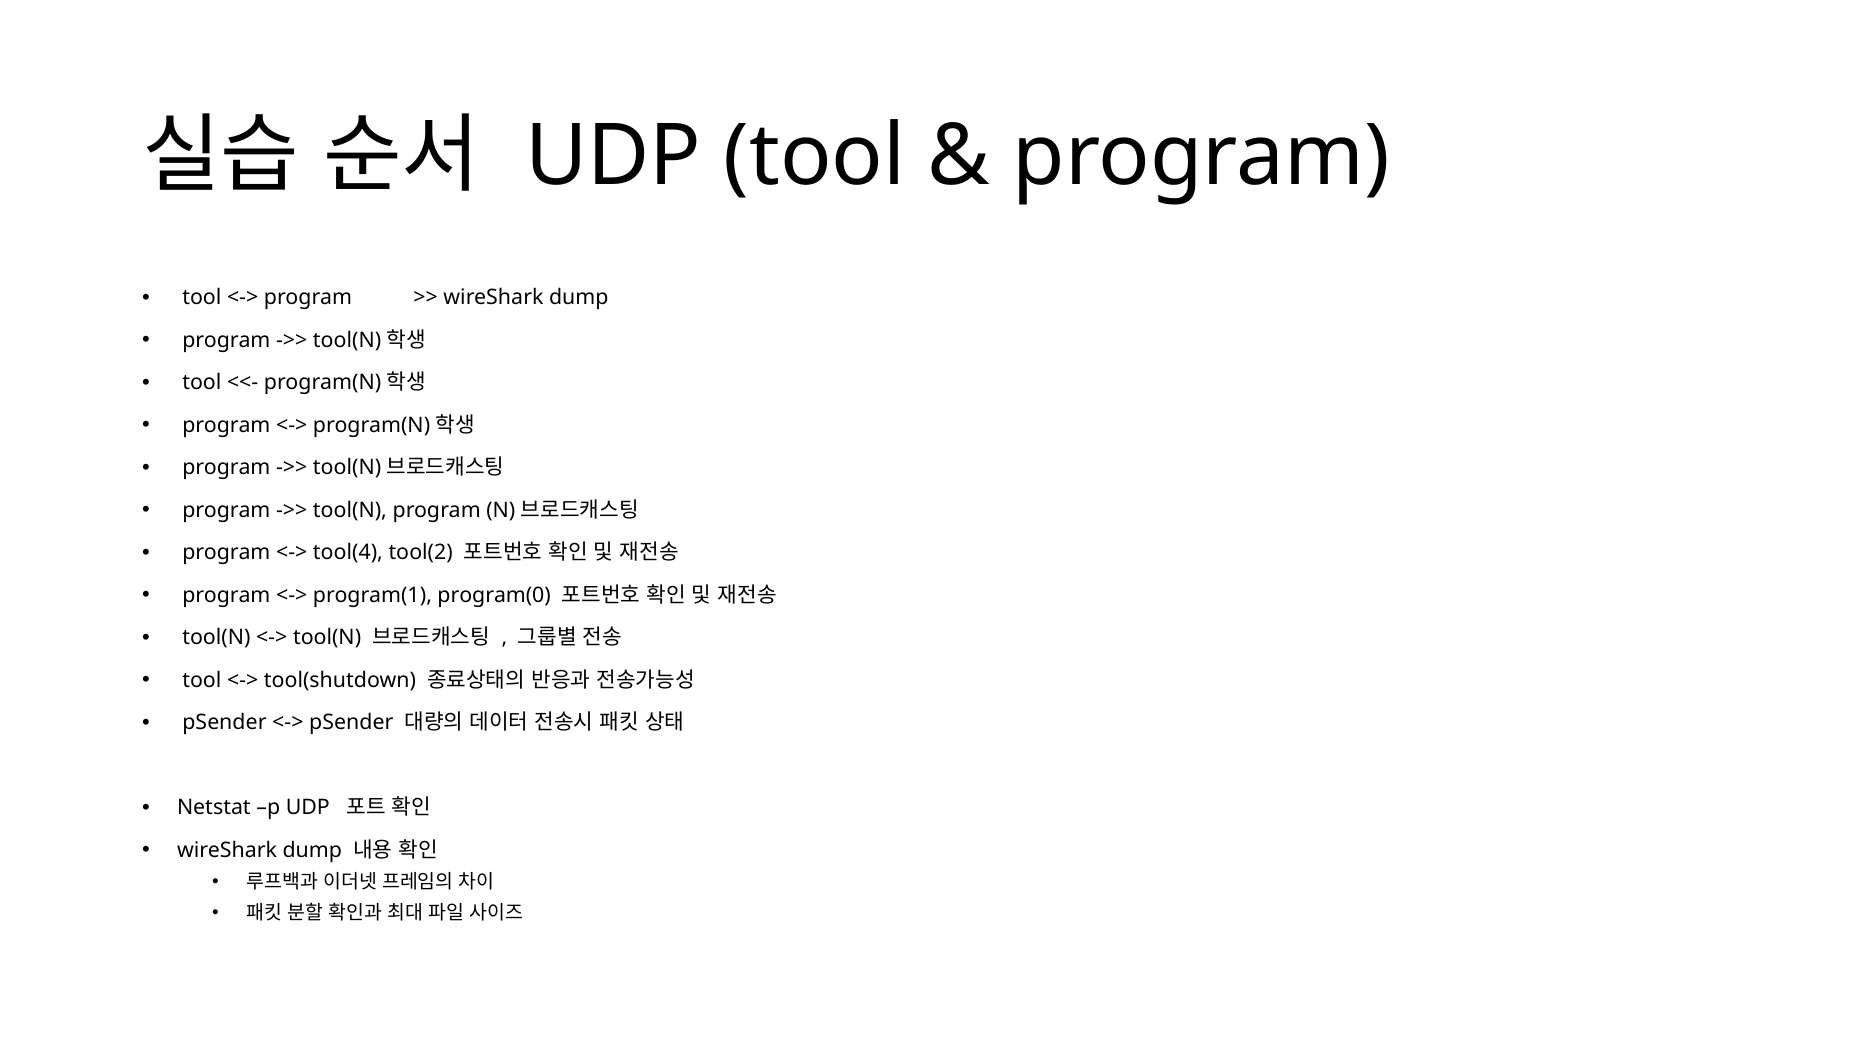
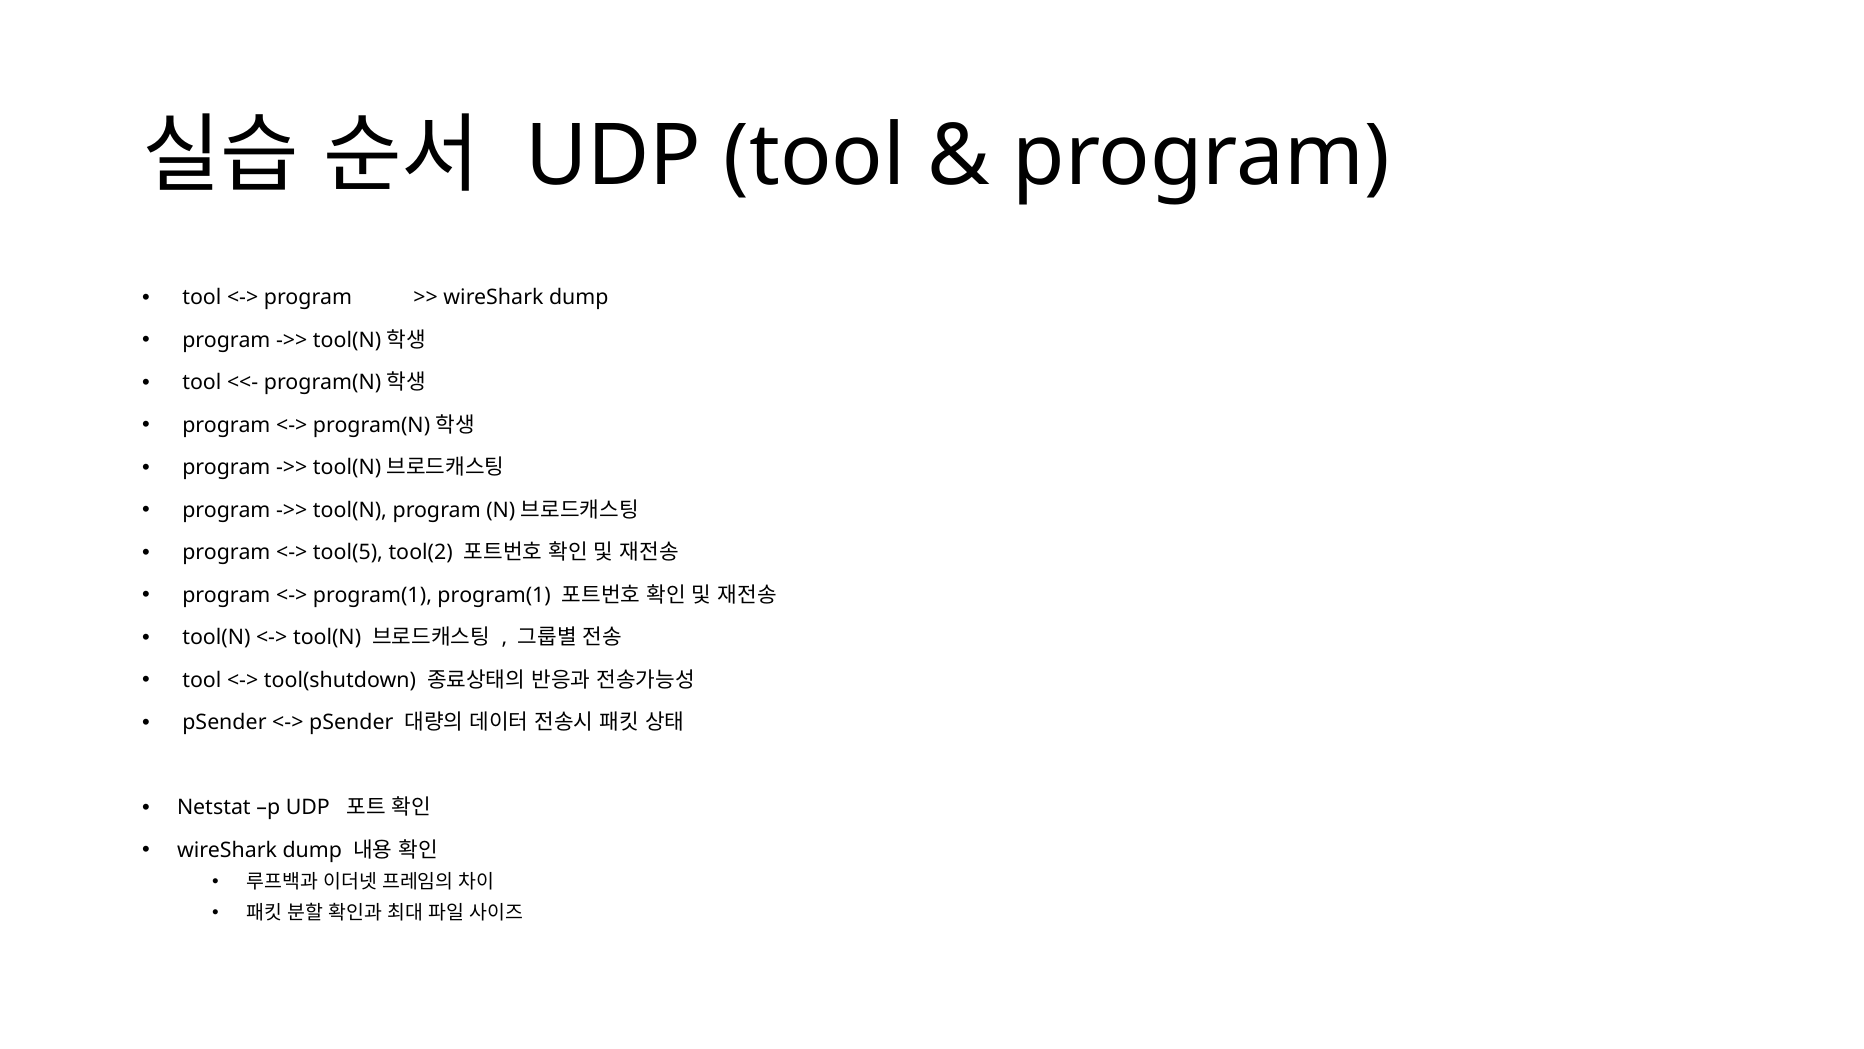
tool(4: tool(4 -> tool(5
program(1 program(0: program(0 -> program(1
